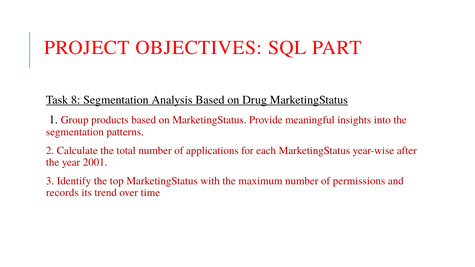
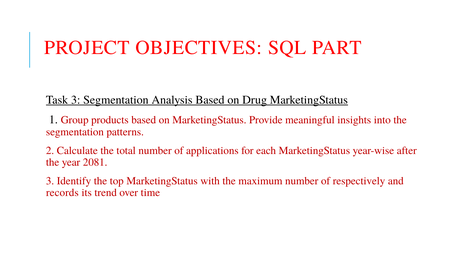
Task 8: 8 -> 3
2001: 2001 -> 2081
permissions: permissions -> respectively
